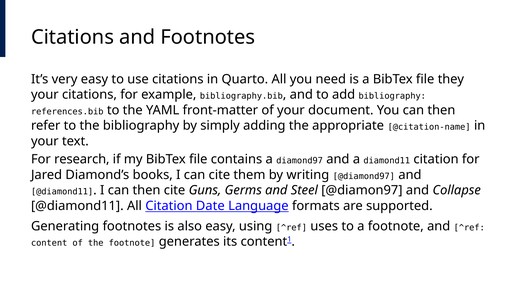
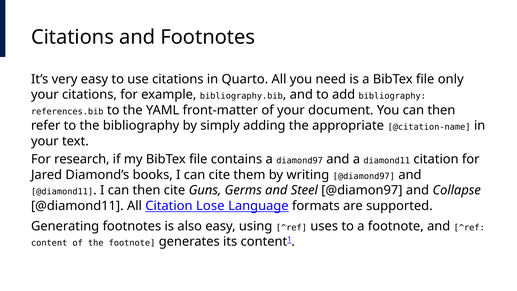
they: they -> only
Date: Date -> Lose
